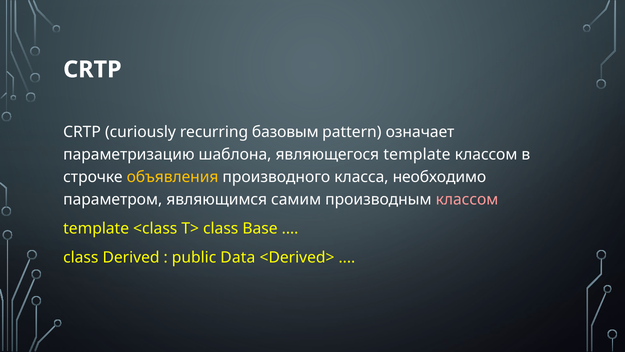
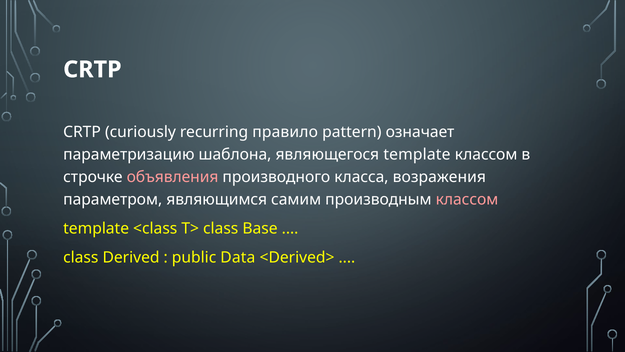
базовым: базовым -> правило
объявления colour: yellow -> pink
необходимо: необходимо -> возражения
